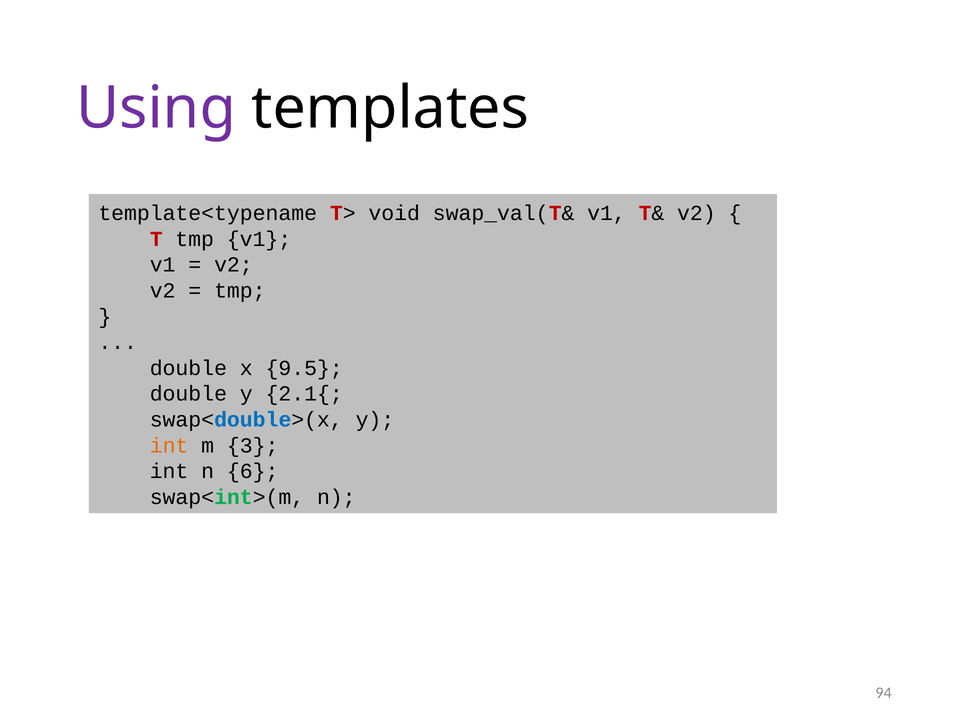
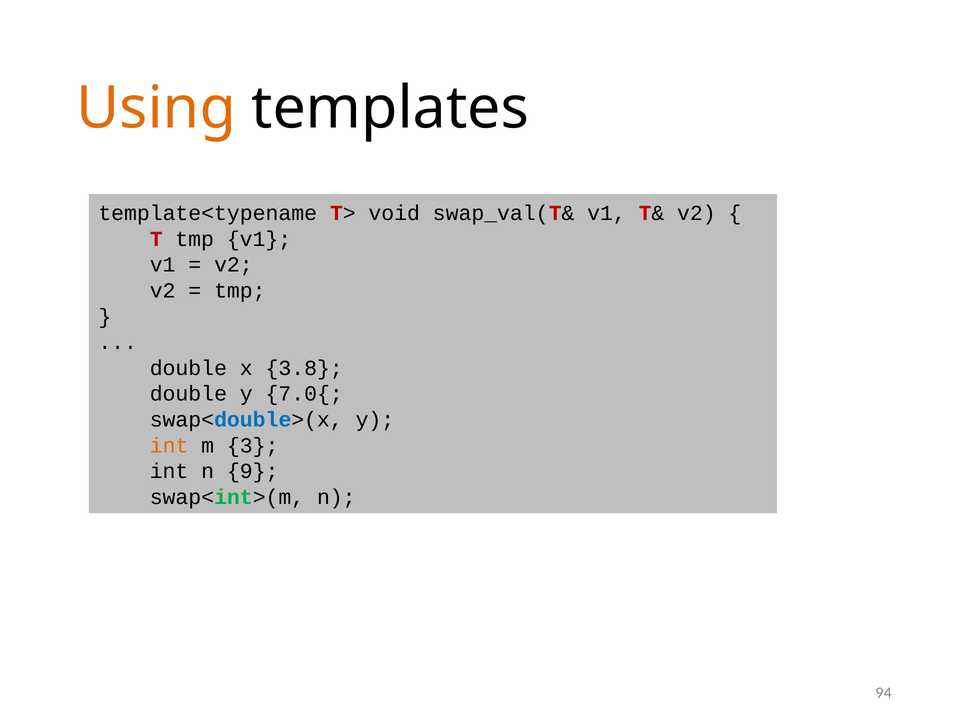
Using colour: purple -> orange
9.5: 9.5 -> 3.8
2.1{: 2.1{ -> 7.0{
6: 6 -> 9
